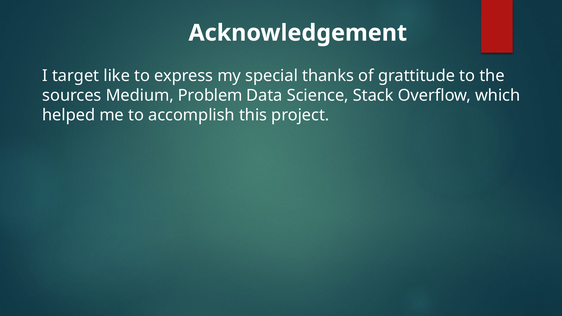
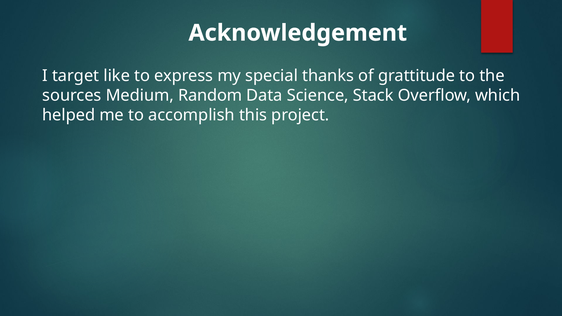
Problem: Problem -> Random
